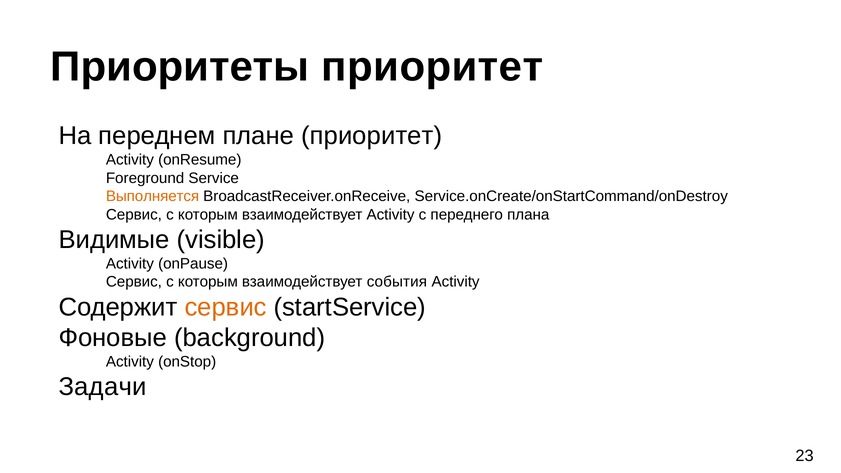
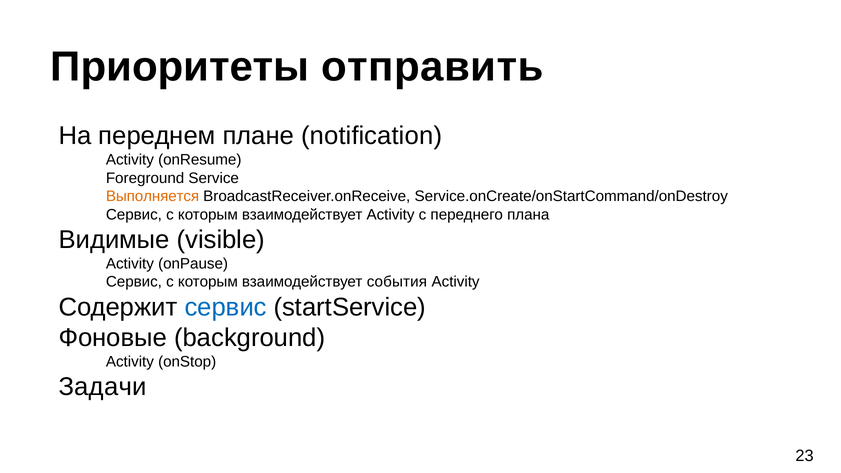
Приоритеты приоритет: приоритет -> отправить
плане приоритет: приоритет -> notification
сервис at (226, 307) colour: orange -> blue
